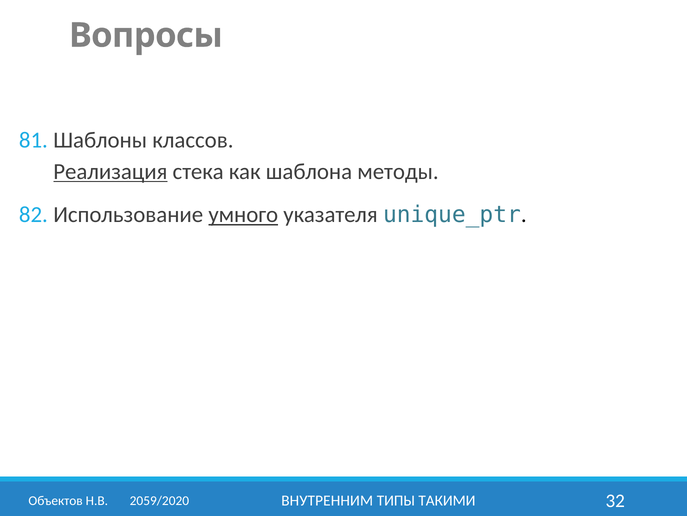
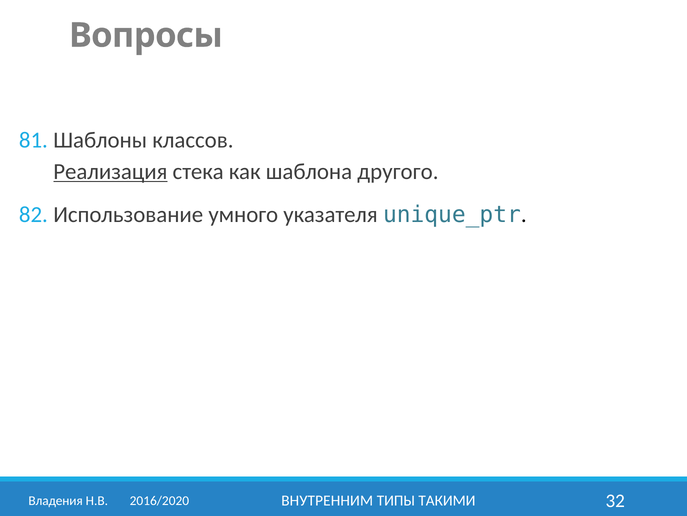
методы: методы -> другого
умного underline: present -> none
Объектов: Объектов -> Владения
2059/2020: 2059/2020 -> 2016/2020
